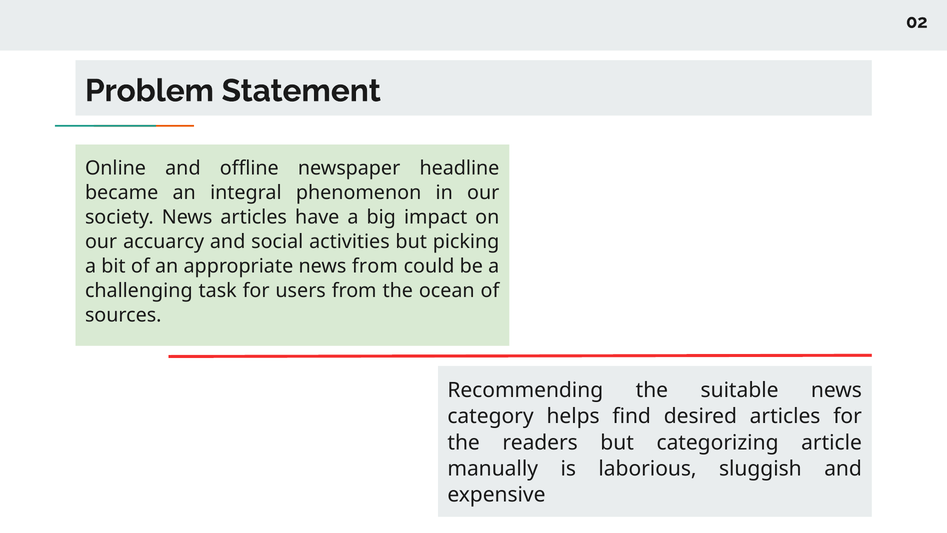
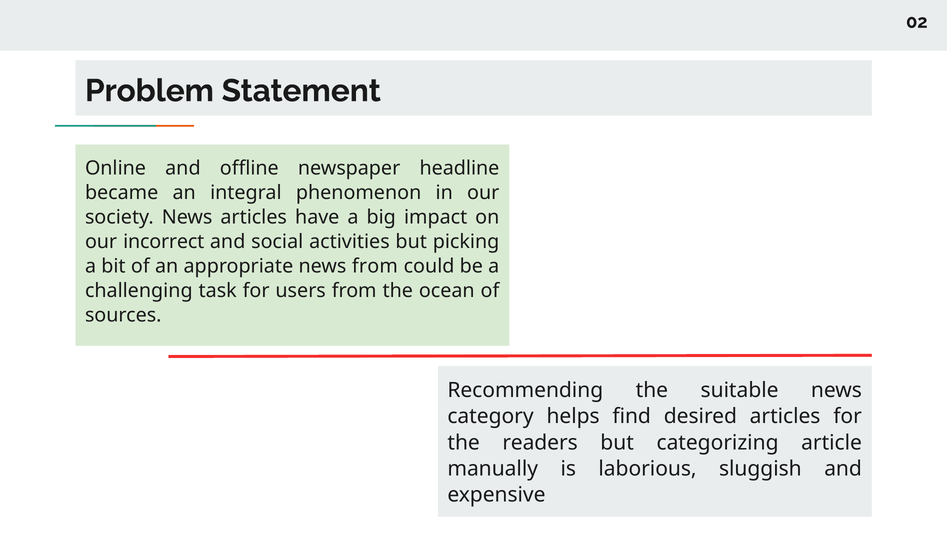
accuarcy: accuarcy -> incorrect
